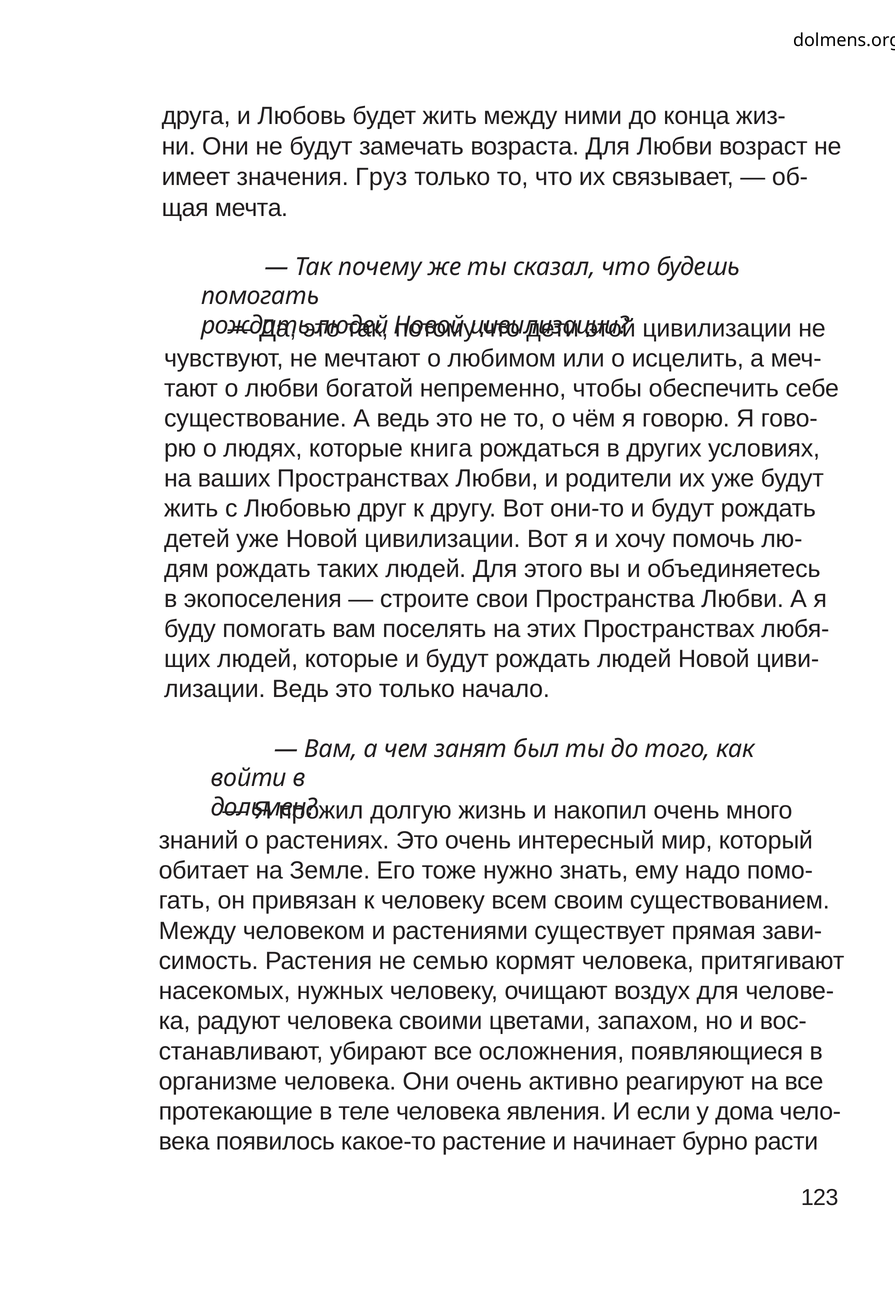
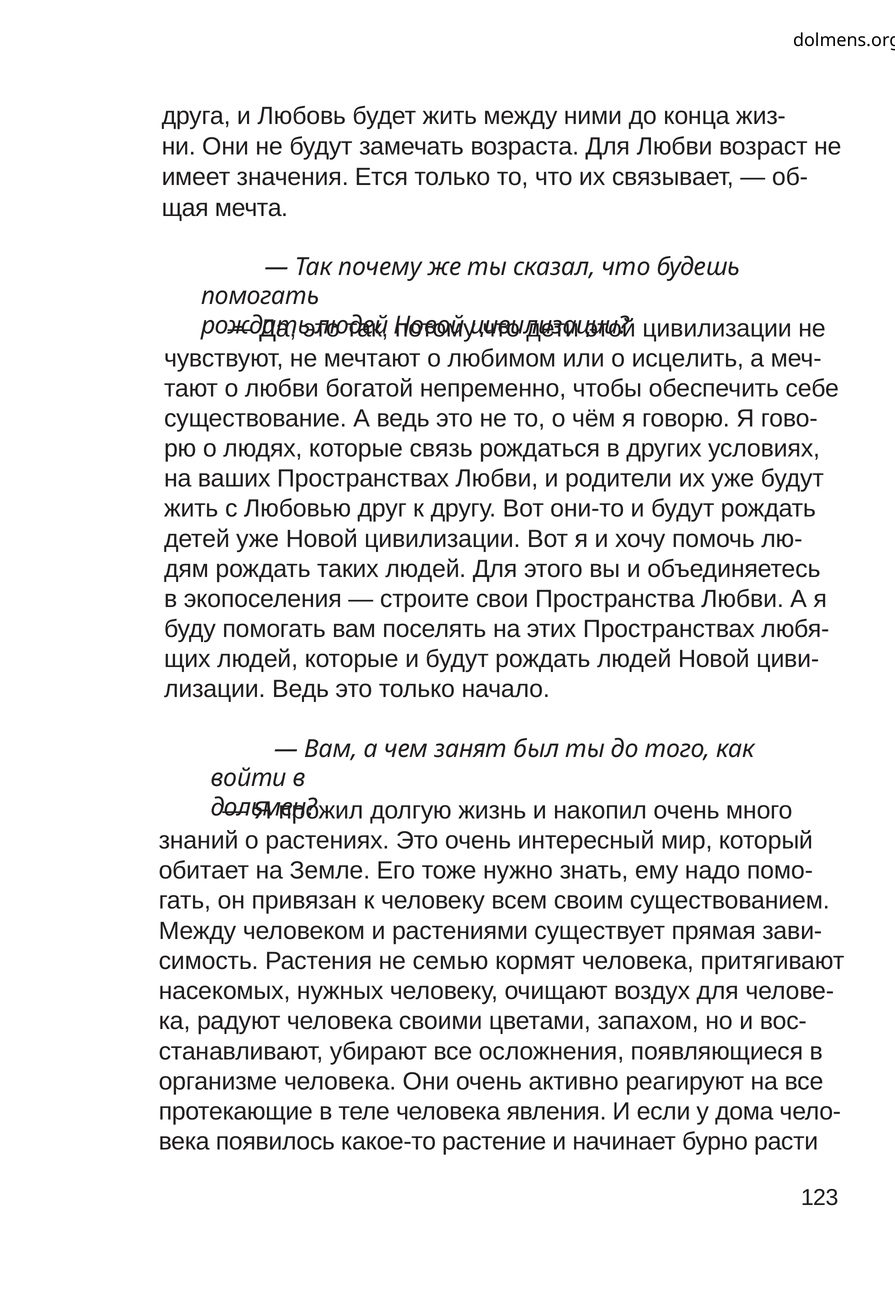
Груз: Груз -> Ется
книга: книга -> связь
